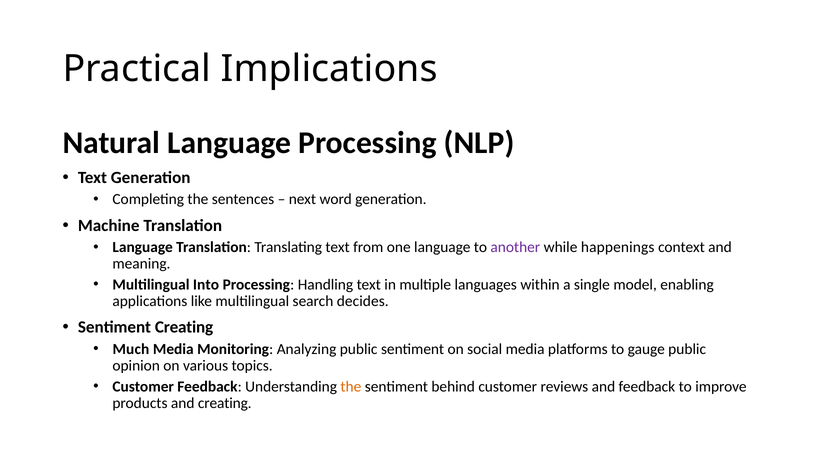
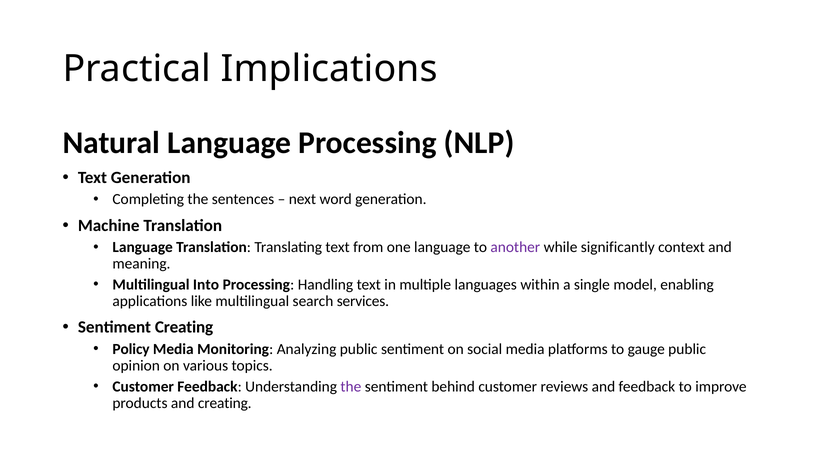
happenings: happenings -> significantly
decides: decides -> services
Much: Much -> Policy
the at (351, 387) colour: orange -> purple
